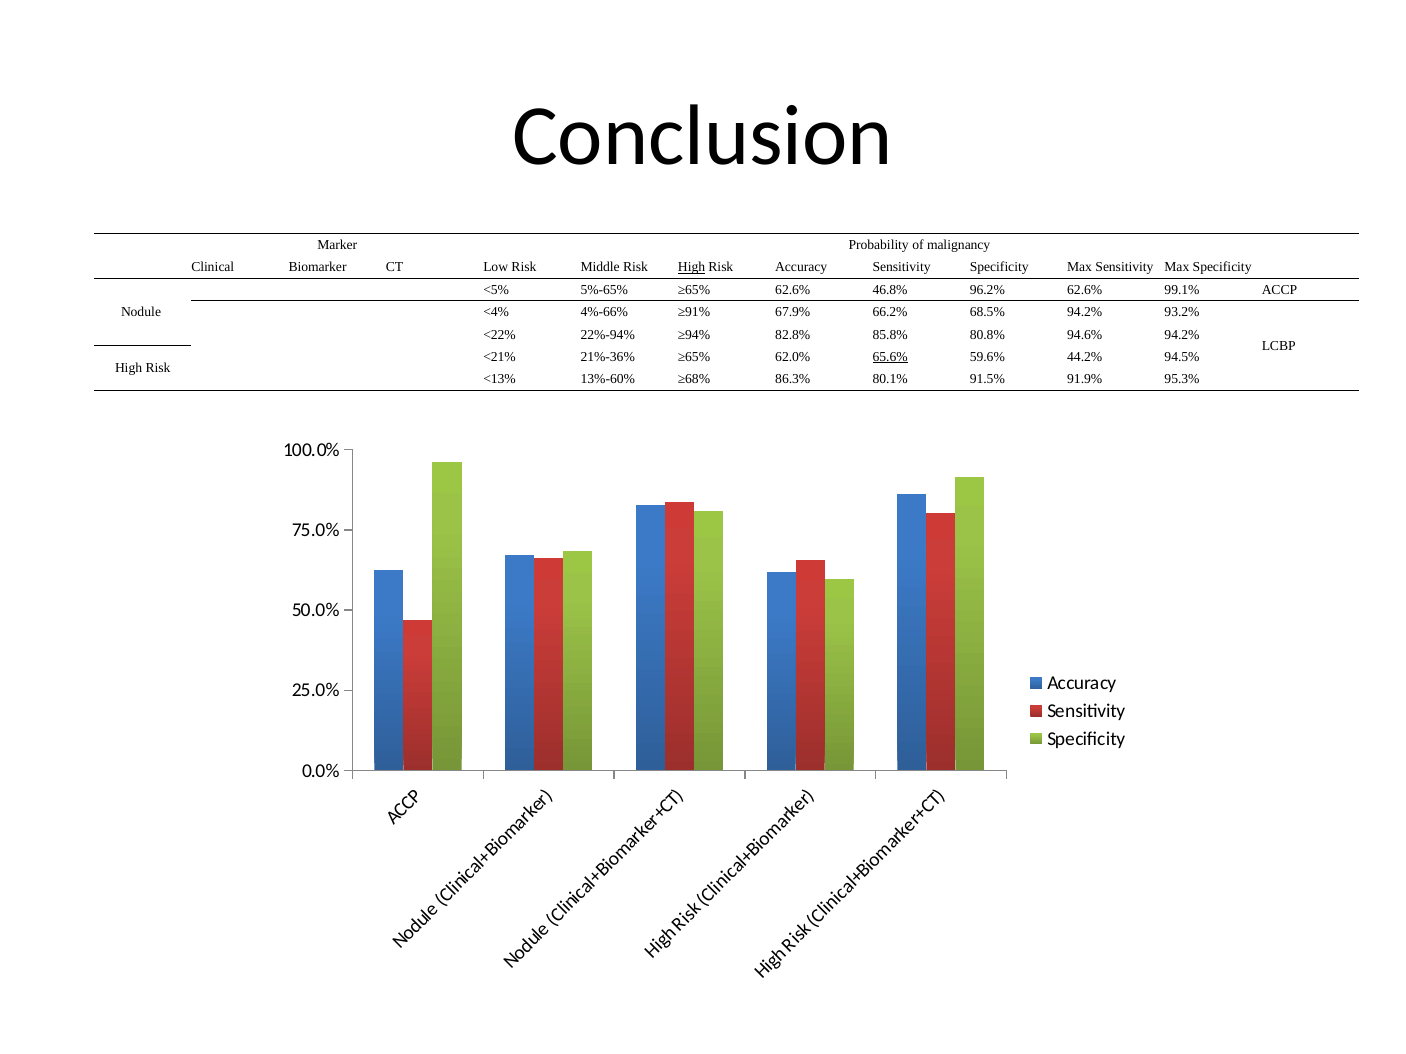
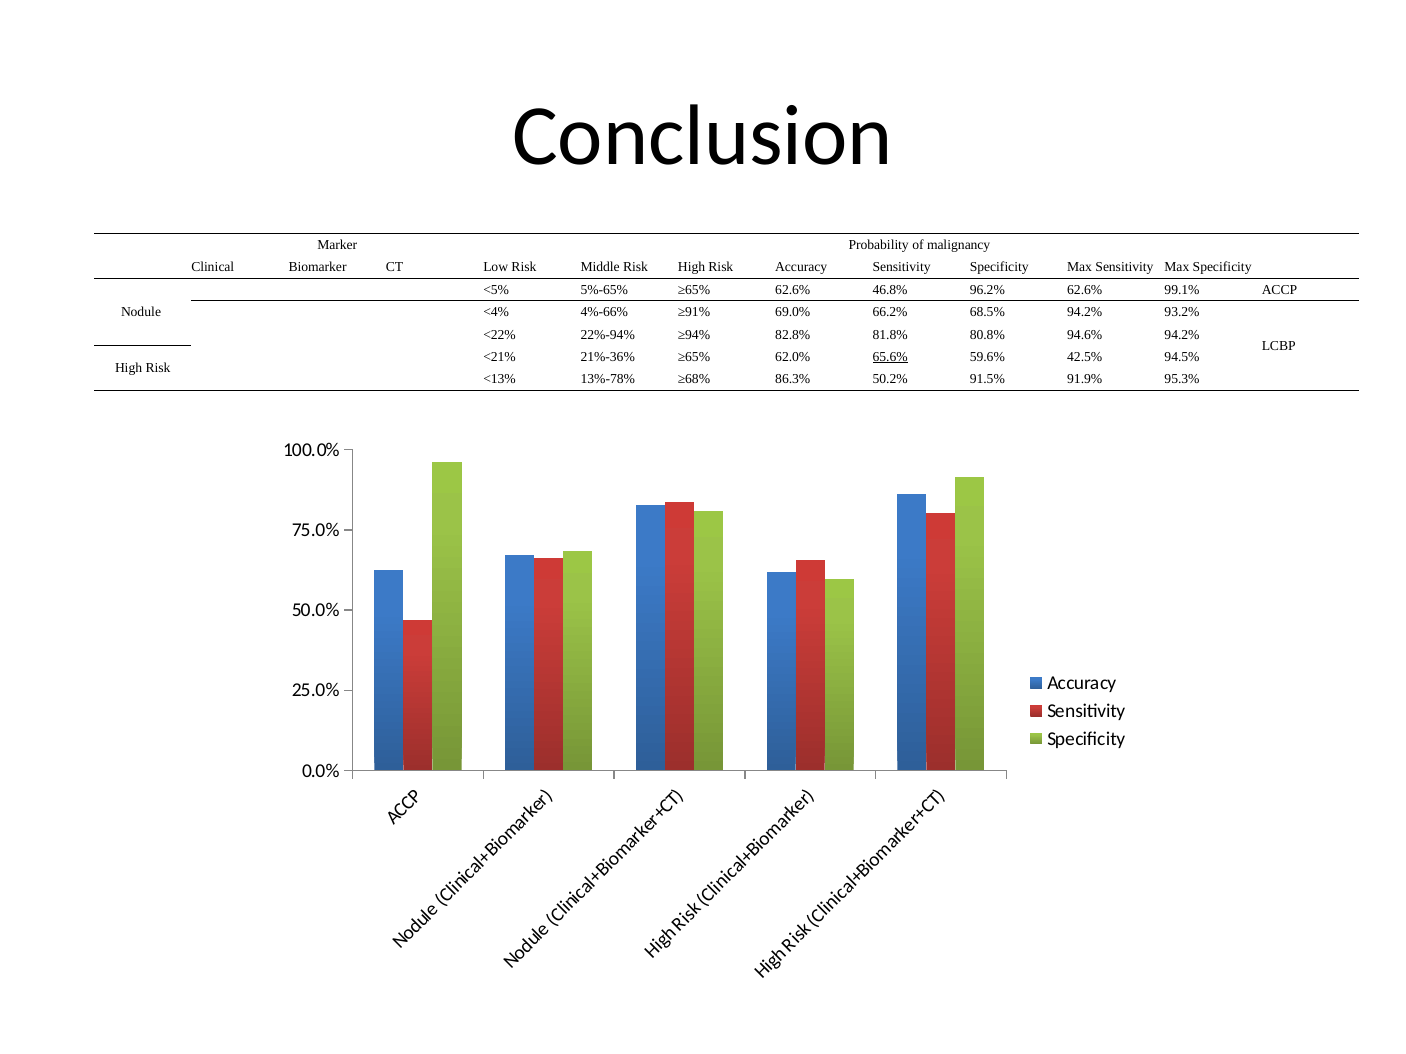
High at (692, 267) underline: present -> none
67.9%: 67.9% -> 69.0%
85.8%: 85.8% -> 81.8%
44.2%: 44.2% -> 42.5%
13%-60%: 13%-60% -> 13%-78%
80.1%: 80.1% -> 50.2%
